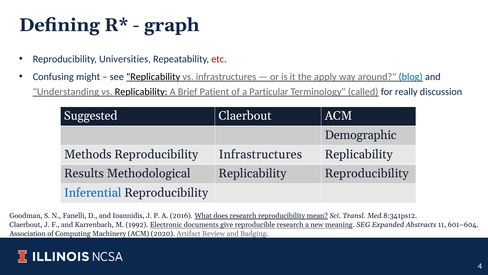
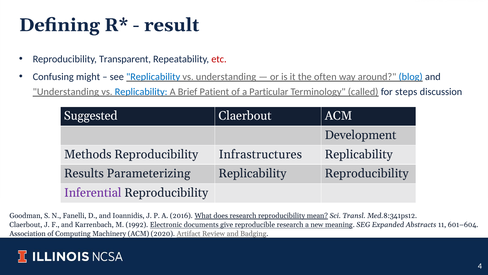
graph: graph -> result
Universities: Universities -> Transparent
Replicability at (153, 77) colour: black -> blue
vs infrastructures: infrastructures -> understanding
apply: apply -> often
Replicability at (141, 91) colour: black -> blue
really: really -> steps
Demographic: Demographic -> Development
Methodological: Methodological -> Parameterizing
Inferential colour: blue -> purple
